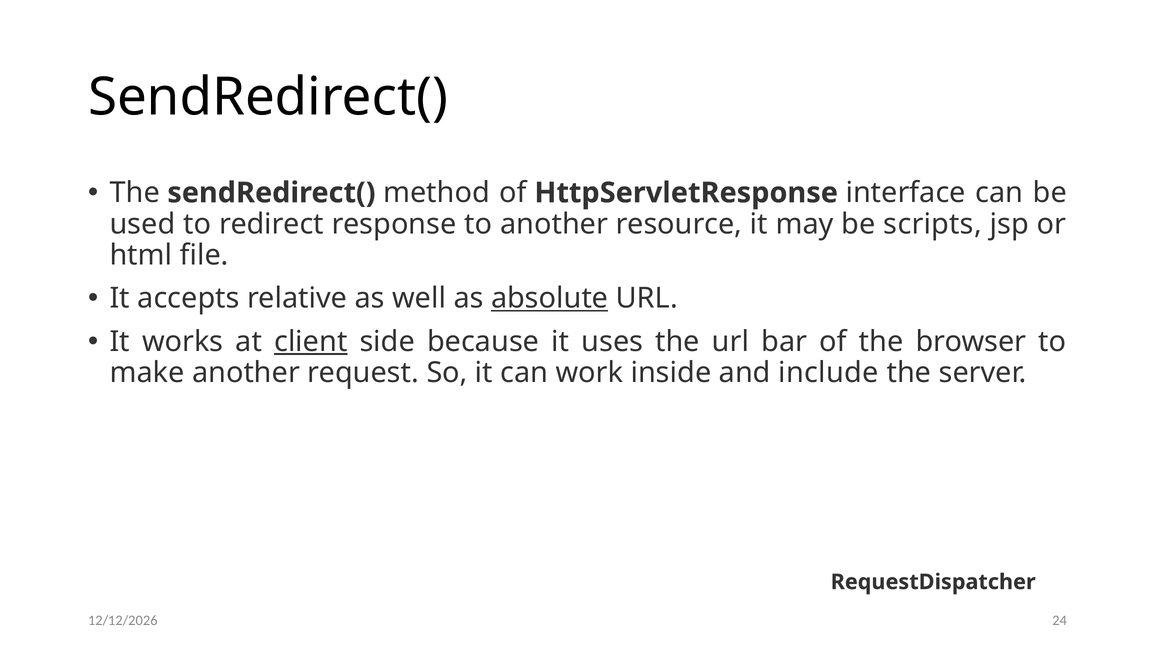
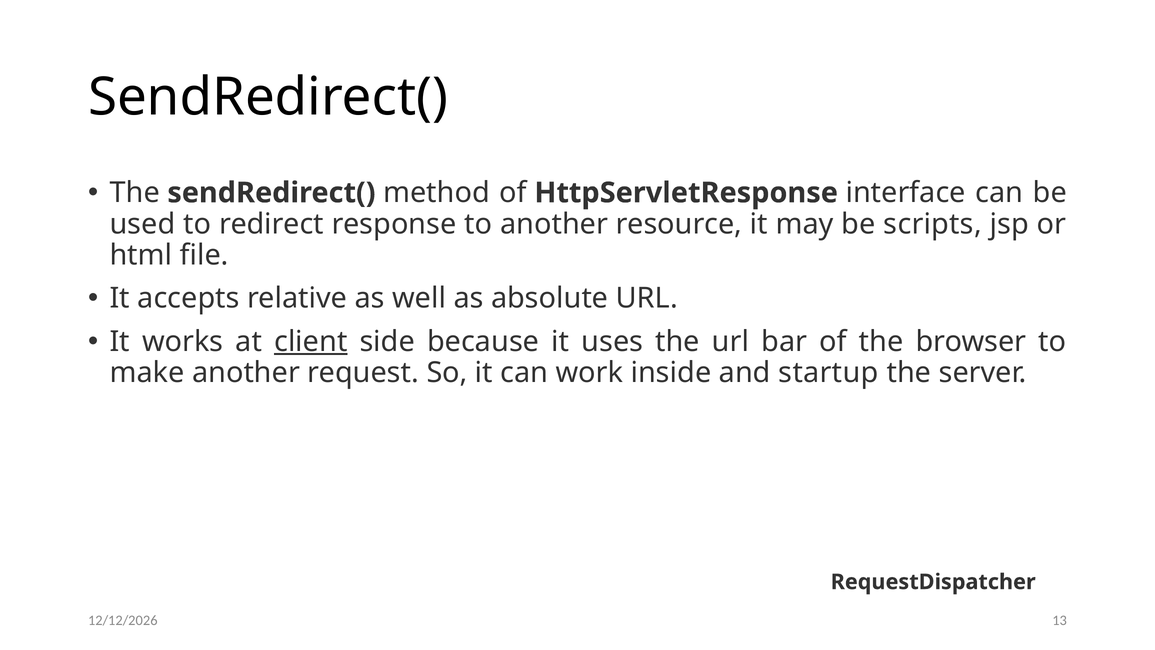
absolute underline: present -> none
include: include -> startup
24: 24 -> 13
